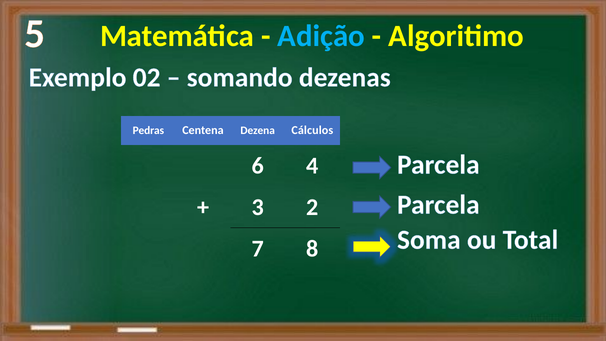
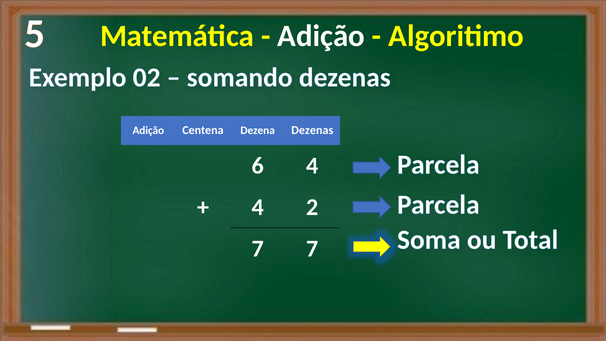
Adição at (321, 36) colour: light blue -> white
Pedras at (148, 130): Pedras -> Adição
Dezena Cálculos: Cálculos -> Dezenas
3 at (258, 207): 3 -> 4
7 8: 8 -> 7
